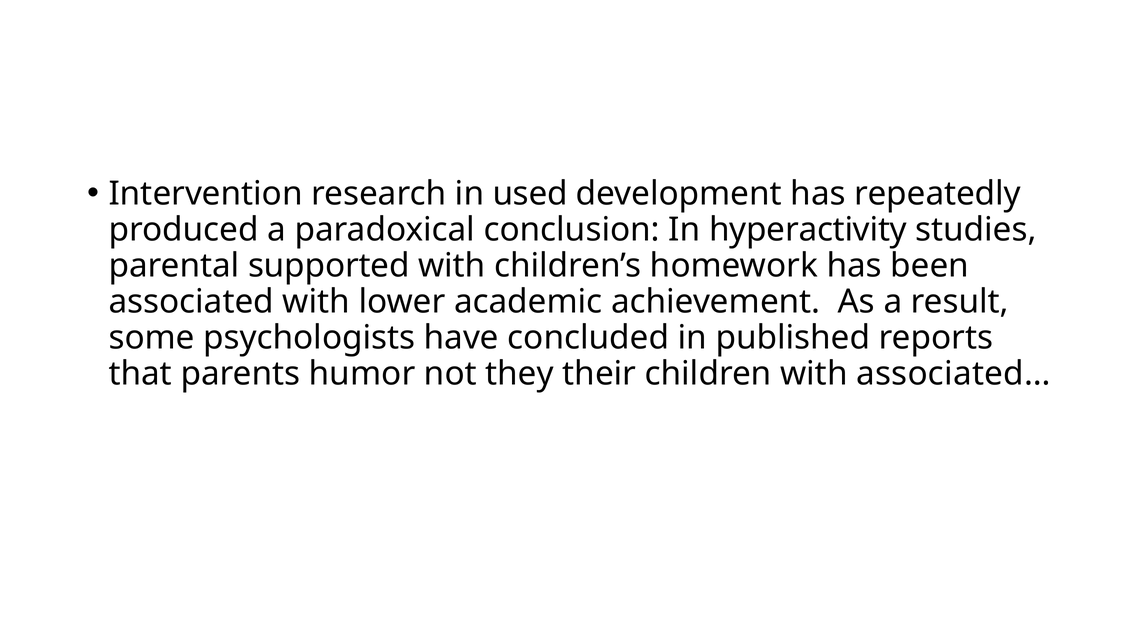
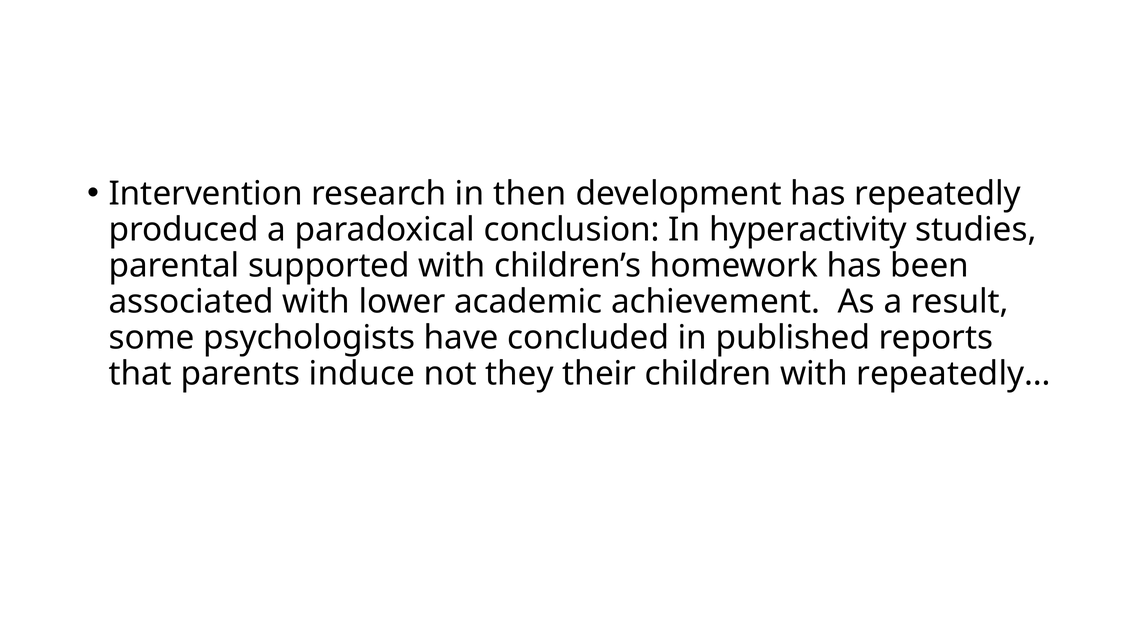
used: used -> then
humor: humor -> induce
associated…: associated… -> repeatedly…
